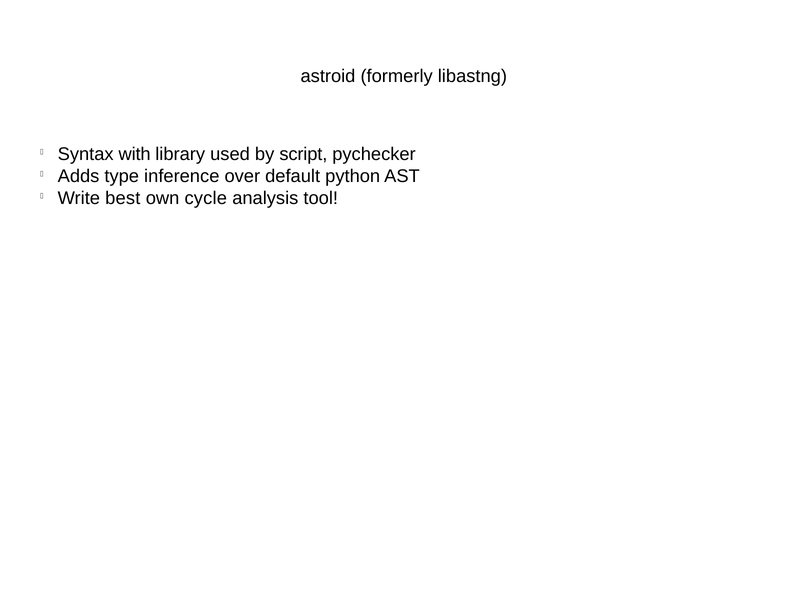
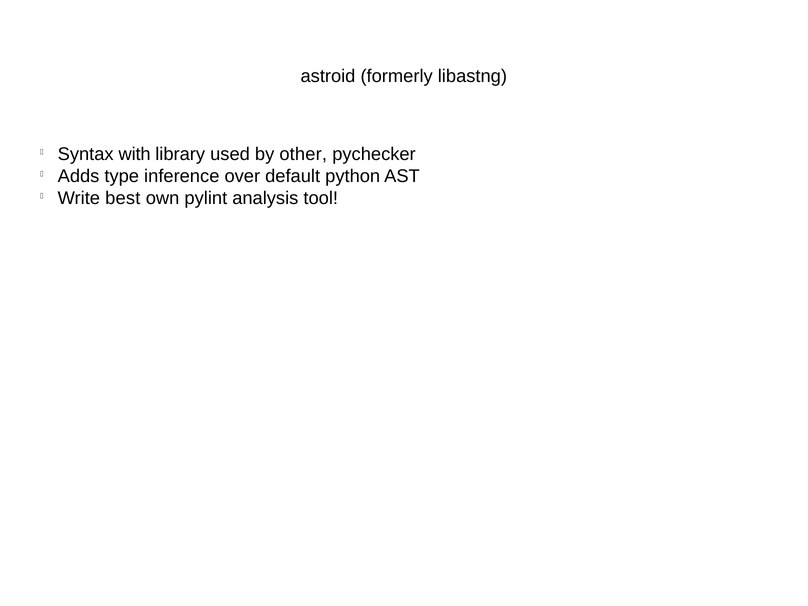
script: script -> other
cycle: cycle -> pylint
